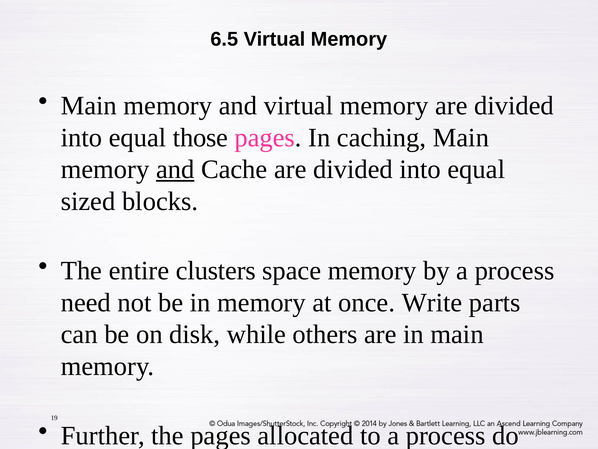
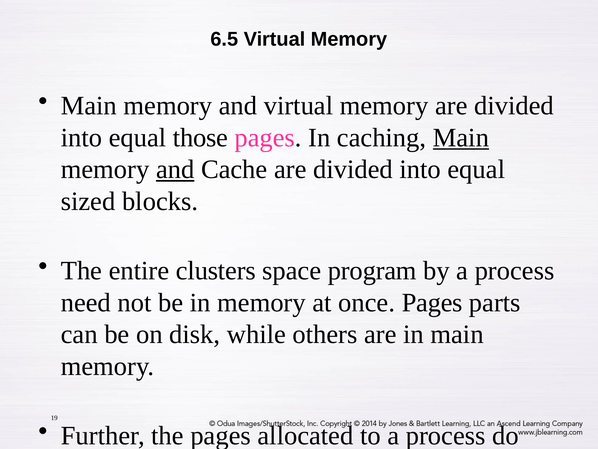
Main at (461, 137) underline: none -> present
space memory: memory -> program
once Write: Write -> Pages
